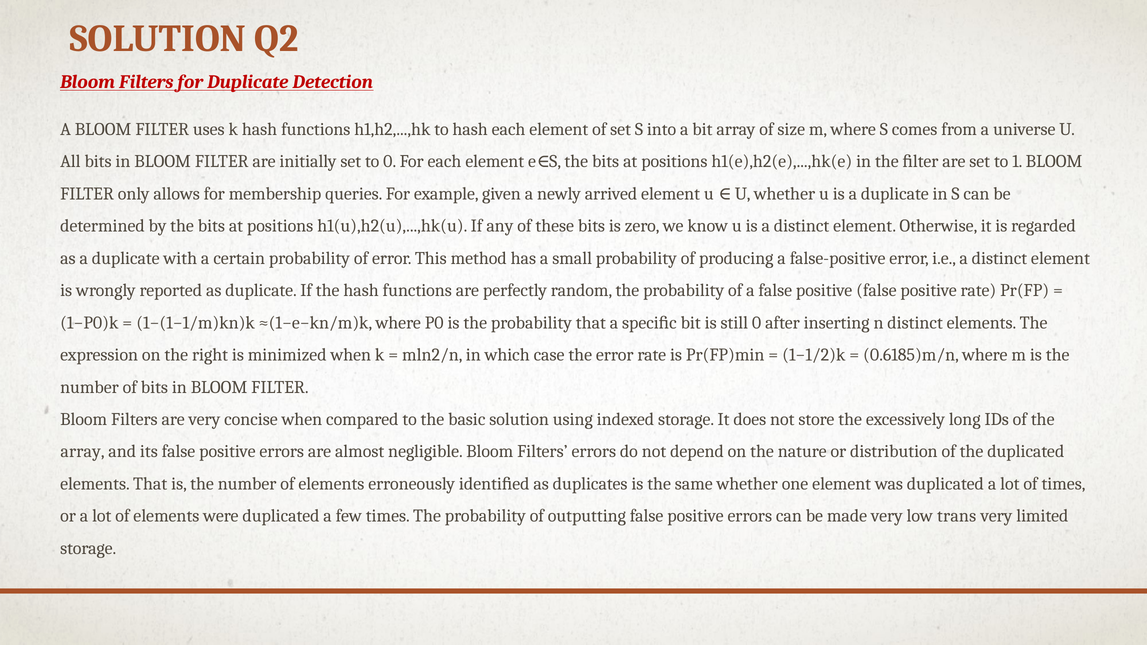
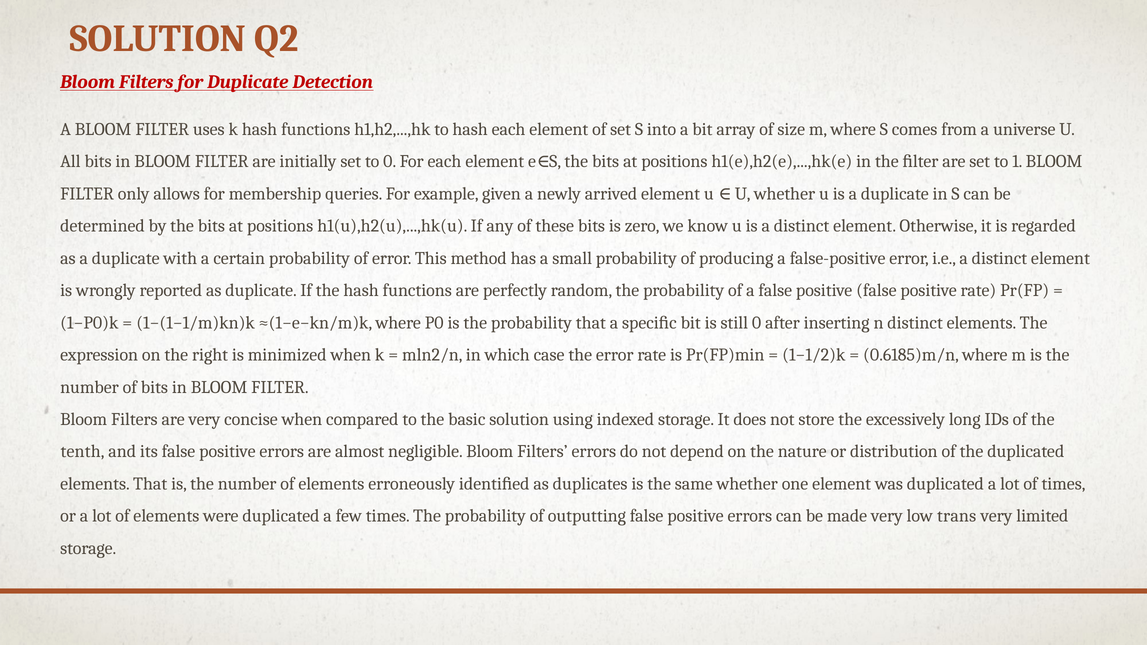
array at (83, 452): array -> tenth
